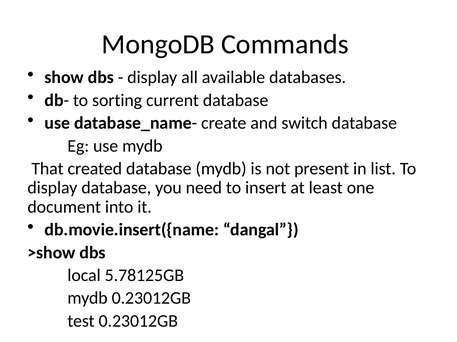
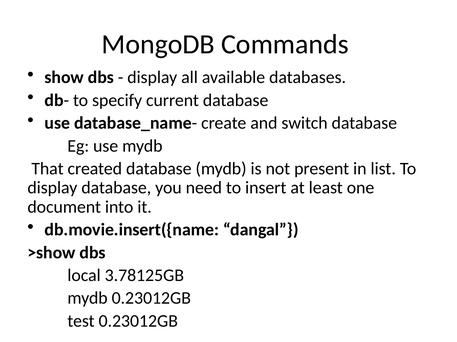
sorting: sorting -> specify
5.78125GB: 5.78125GB -> 3.78125GB
